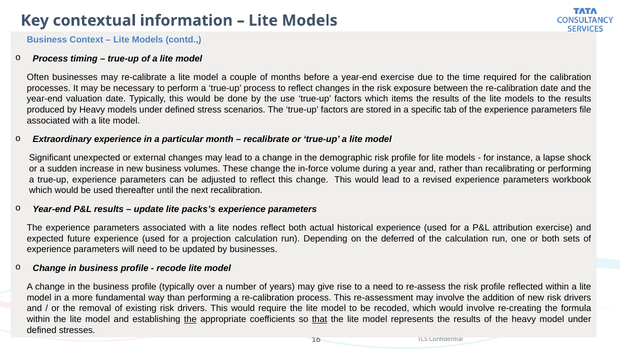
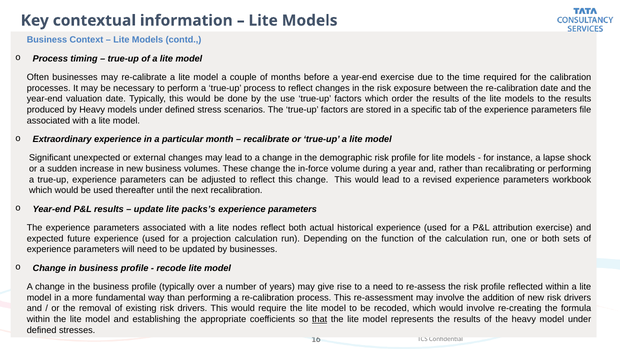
items: items -> order
deferred: deferred -> function
the at (190, 319) underline: present -> none
